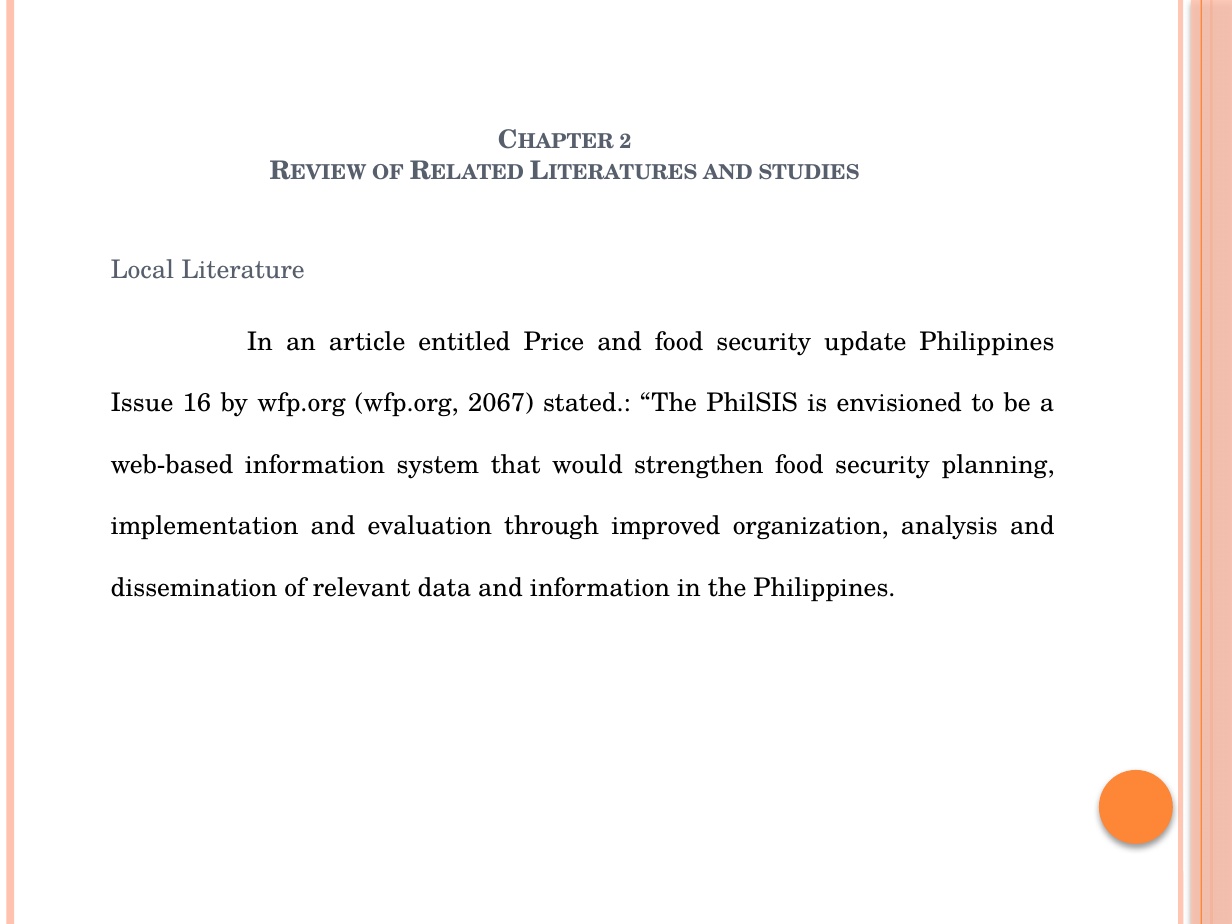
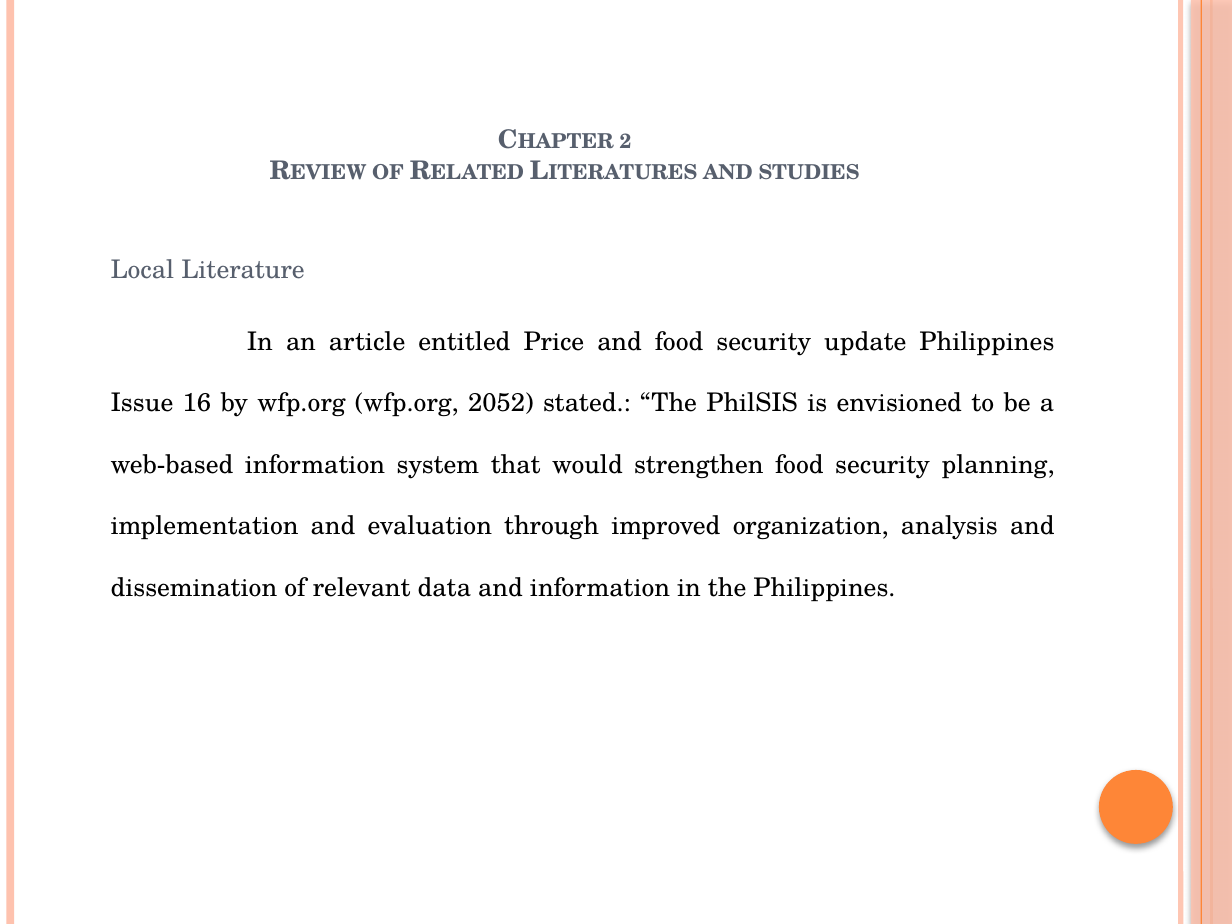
2067: 2067 -> 2052
